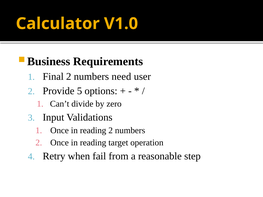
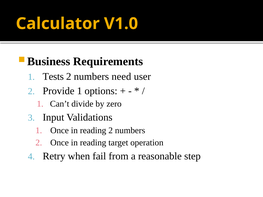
Final: Final -> Tests
Provide 5: 5 -> 1
